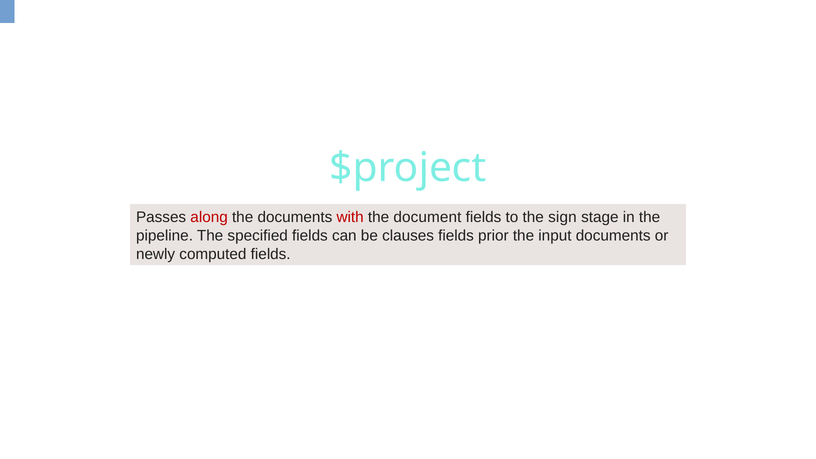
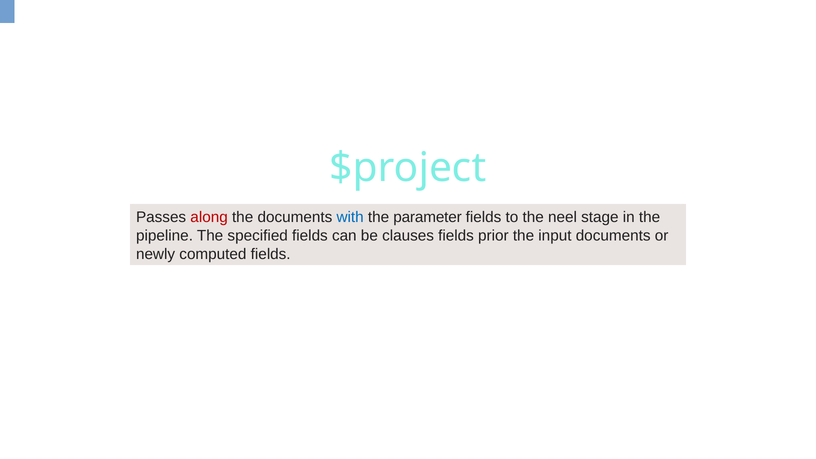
with colour: red -> blue
document: document -> parameter
sign: sign -> neel
